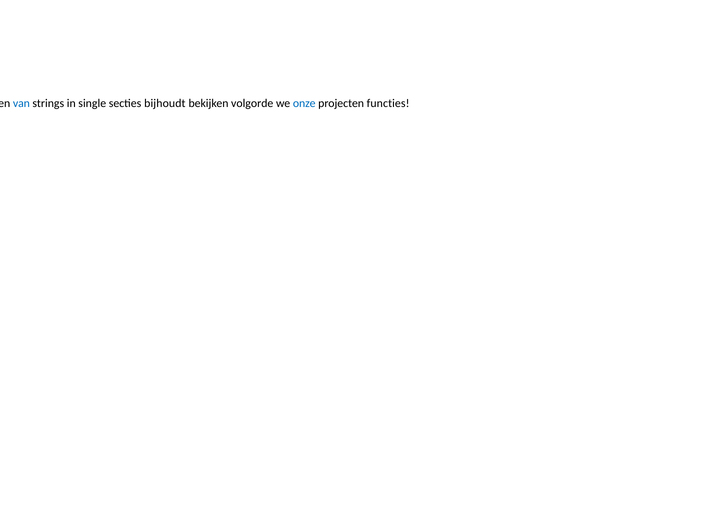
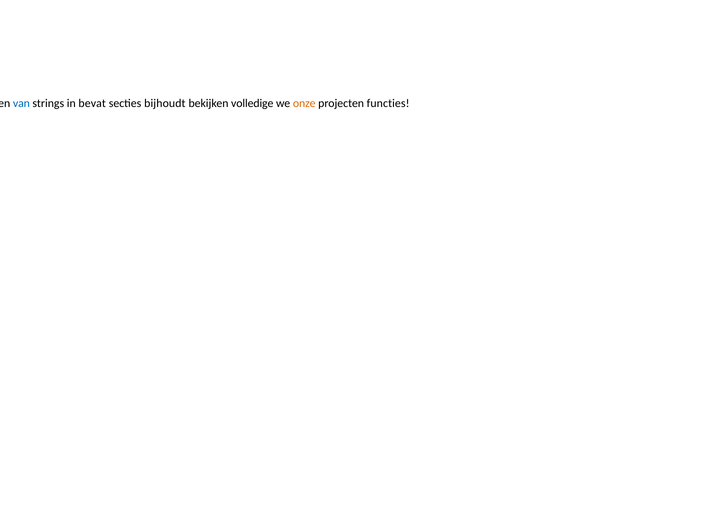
single: single -> bevat
volgorde: volgorde -> volledige
onze colour: blue -> orange
